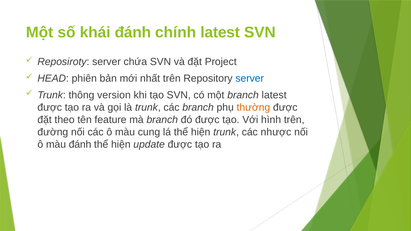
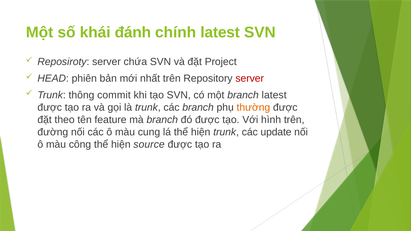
server at (250, 79) colour: blue -> red
version: version -> commit
nhược: nhược -> update
màu đánh: đánh -> công
update: update -> source
